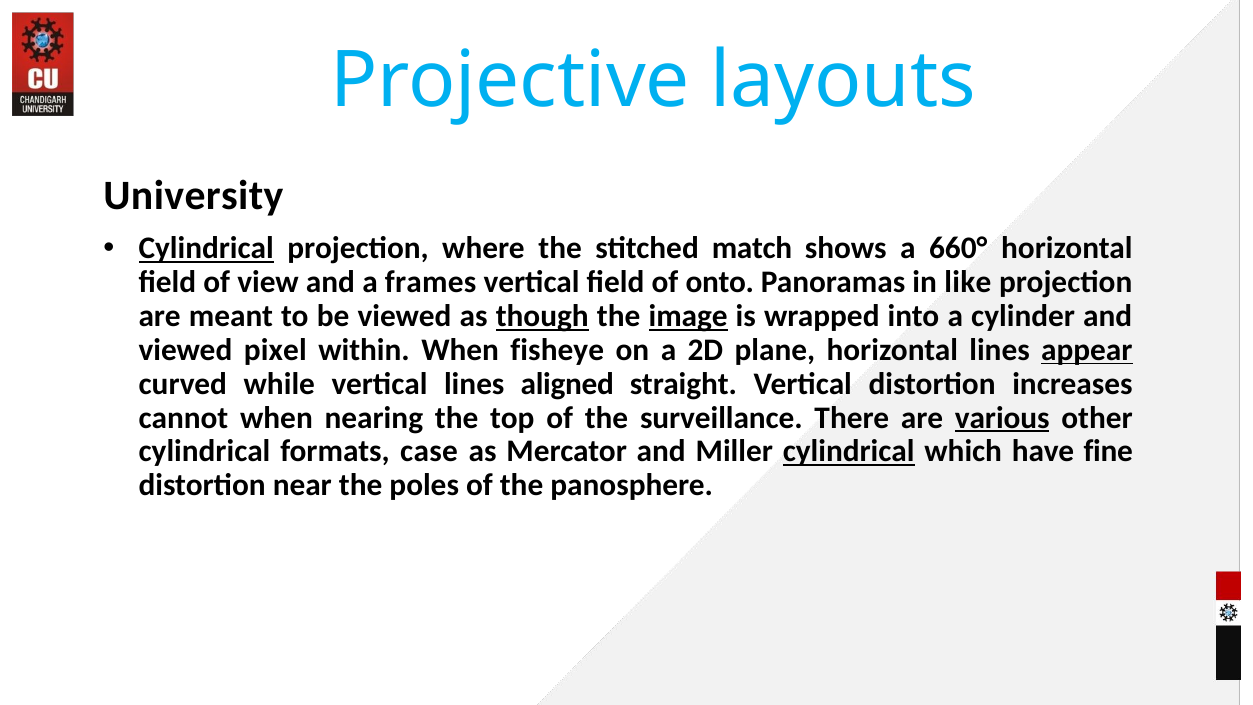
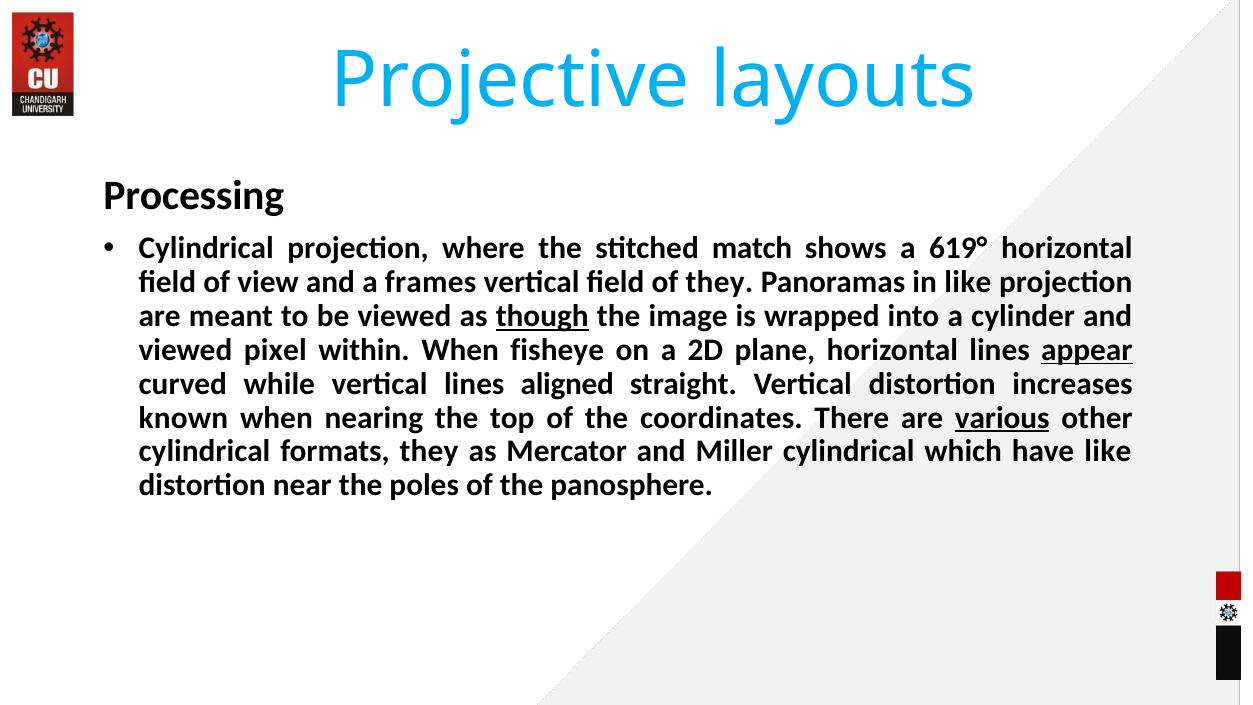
University: University -> Processing
Cylindrical at (206, 249) underline: present -> none
660°: 660° -> 619°
of onto: onto -> they
image underline: present -> none
cannot: cannot -> known
surveillance: surveillance -> coordinates
formats case: case -> they
cylindrical at (849, 451) underline: present -> none
have fine: fine -> like
